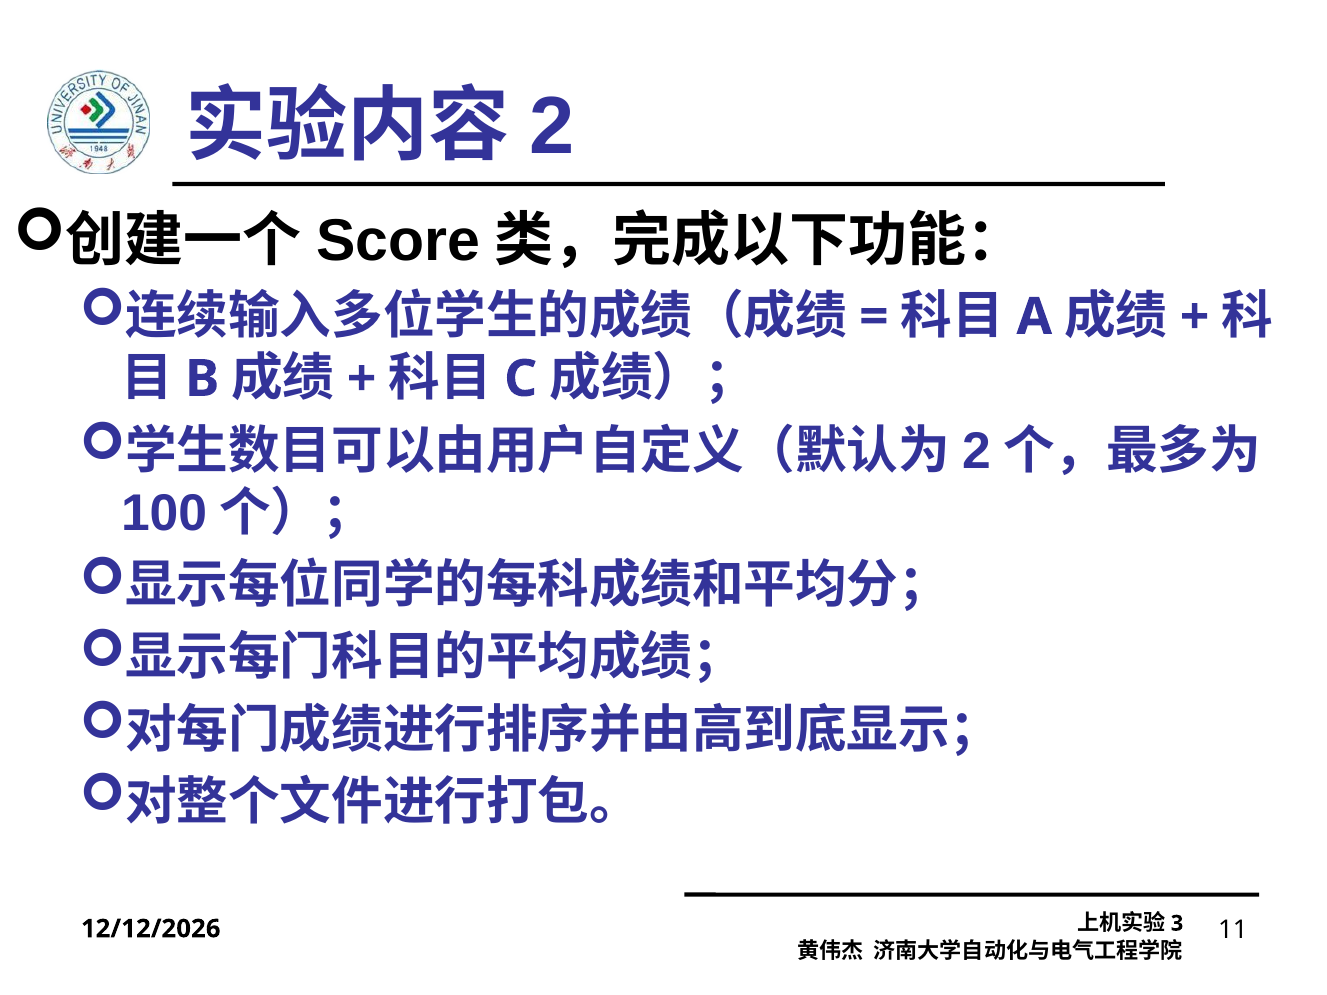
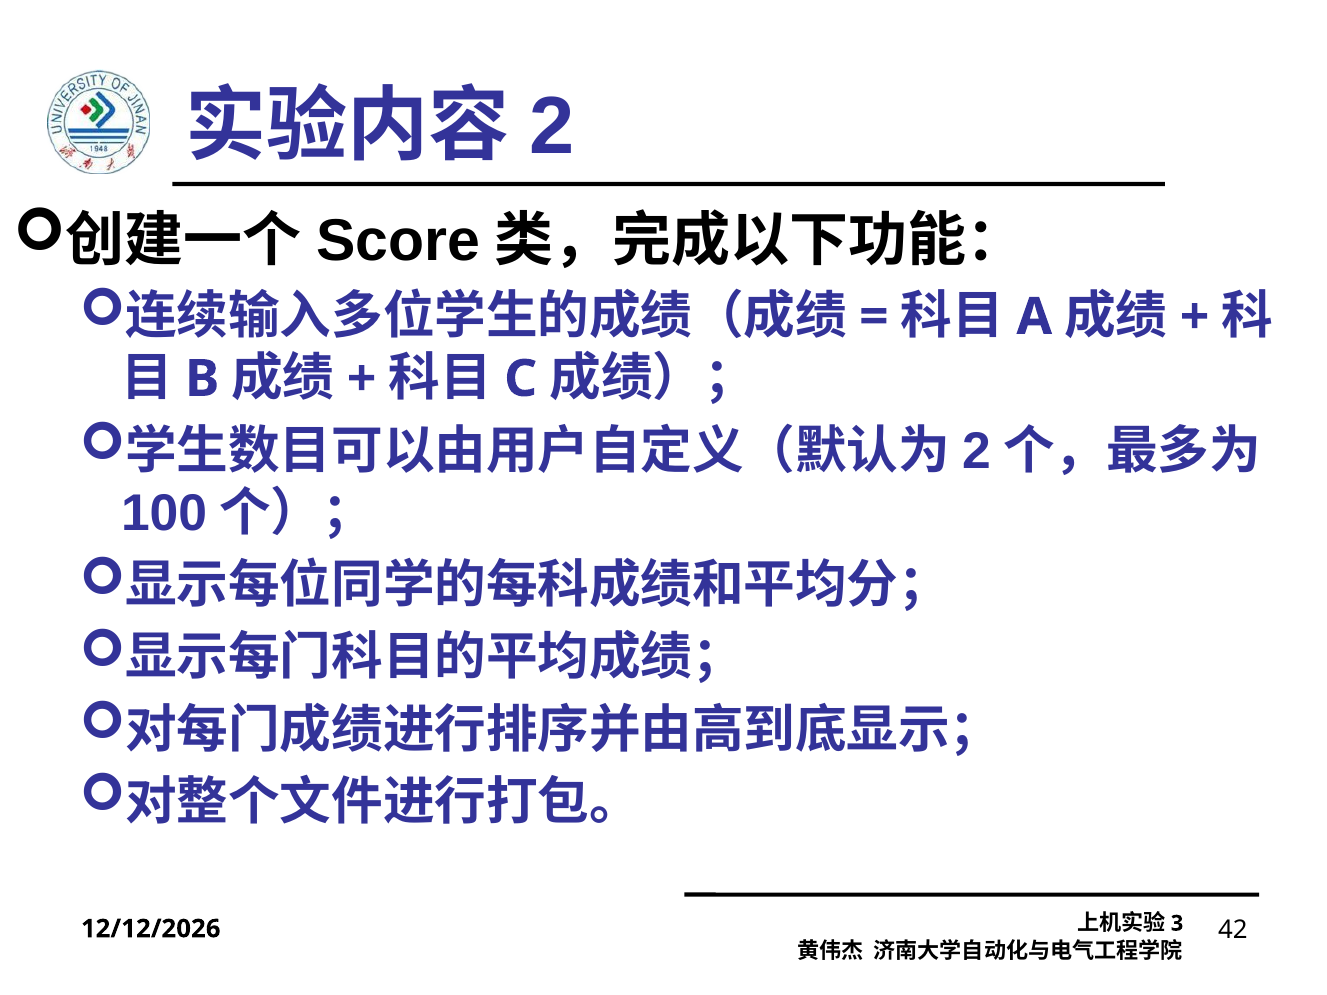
11: 11 -> 42
